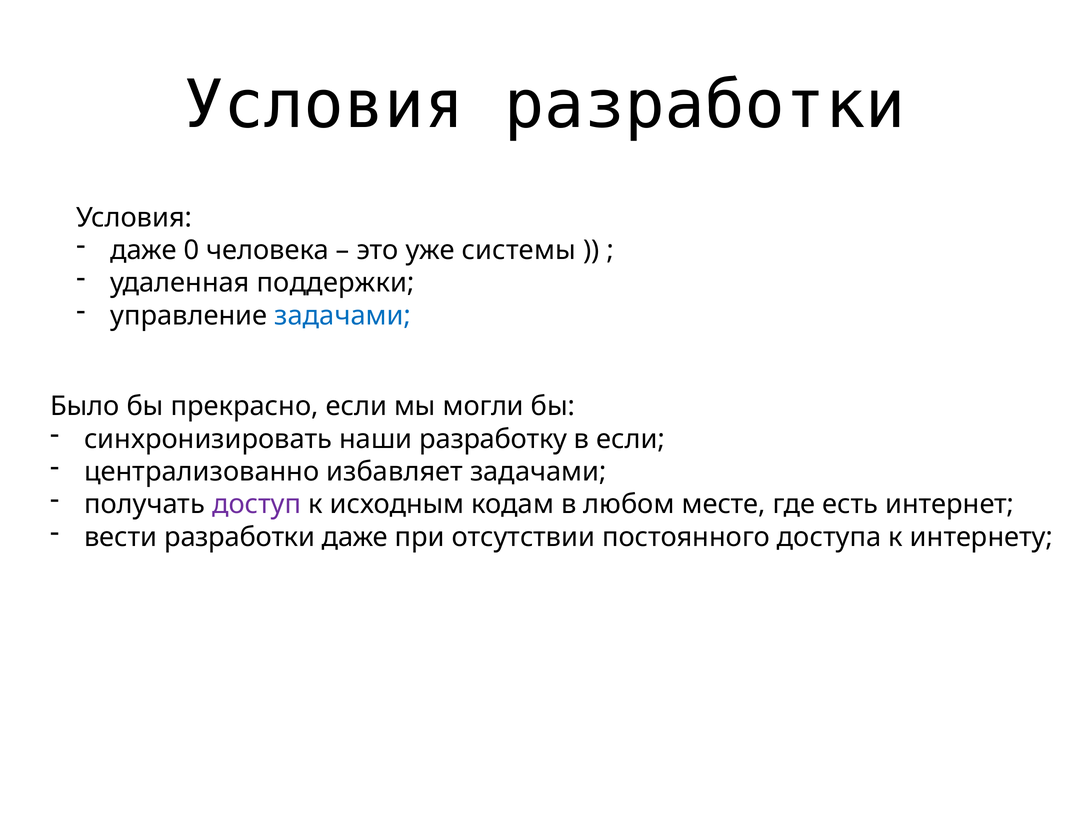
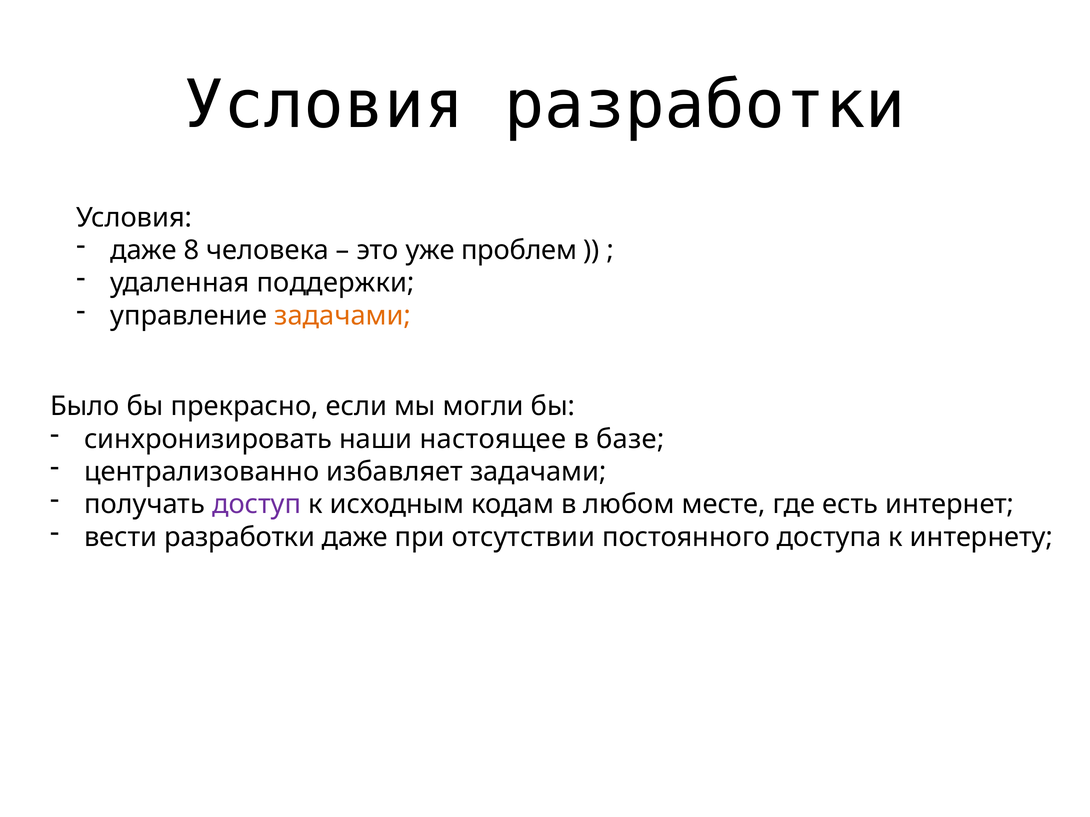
0: 0 -> 8
системы: системы -> проблем
задачами at (343, 316) colour: blue -> orange
разработку: разработку -> настоящее
в если: если -> базе
